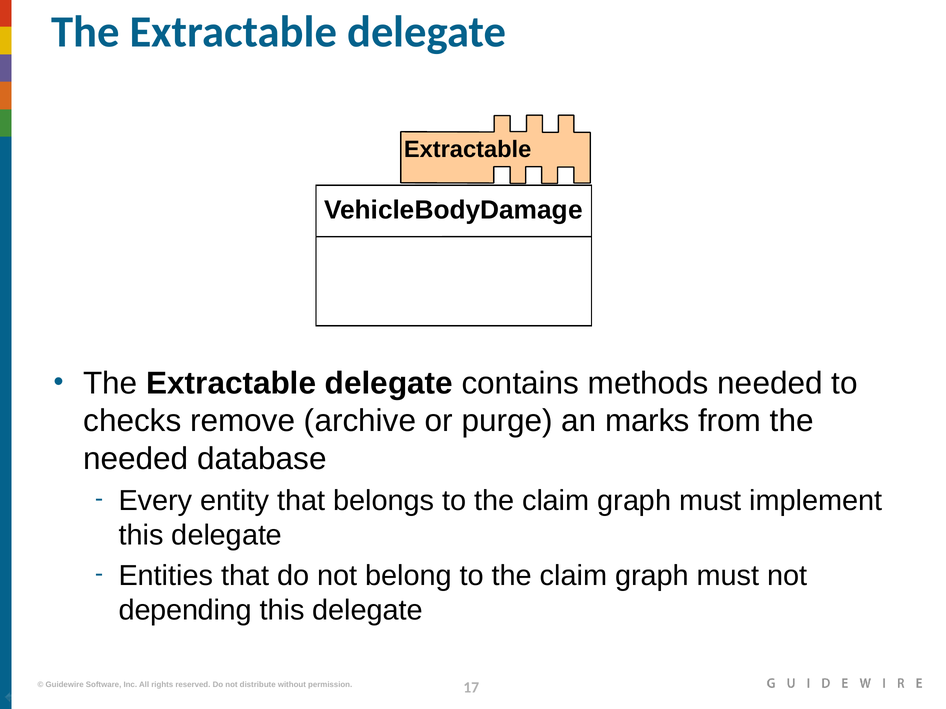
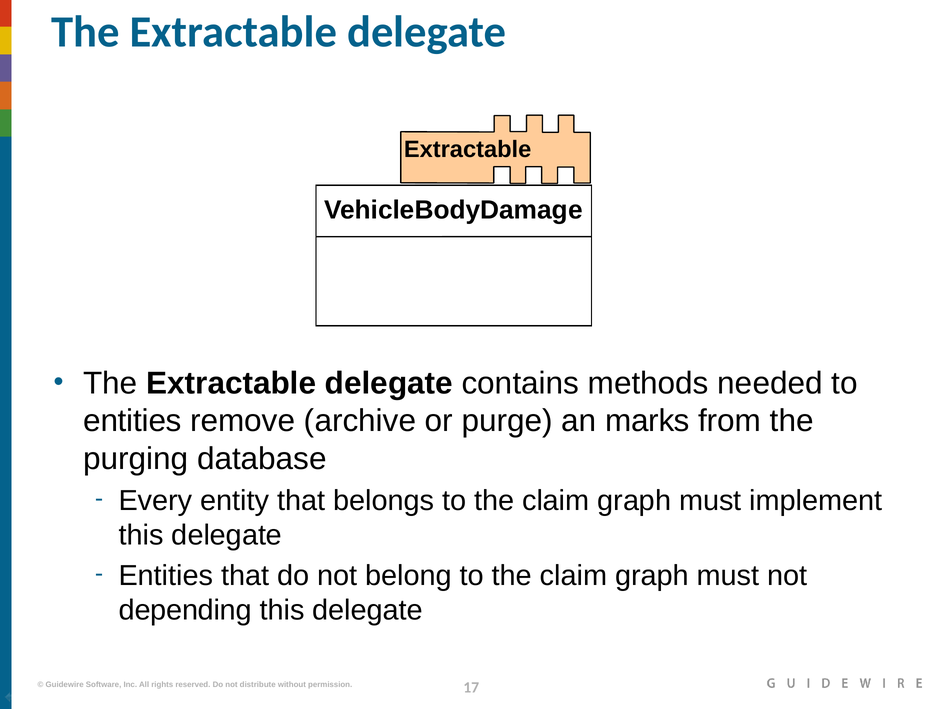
checks at (132, 421): checks -> entities
needed at (136, 459): needed -> purging
